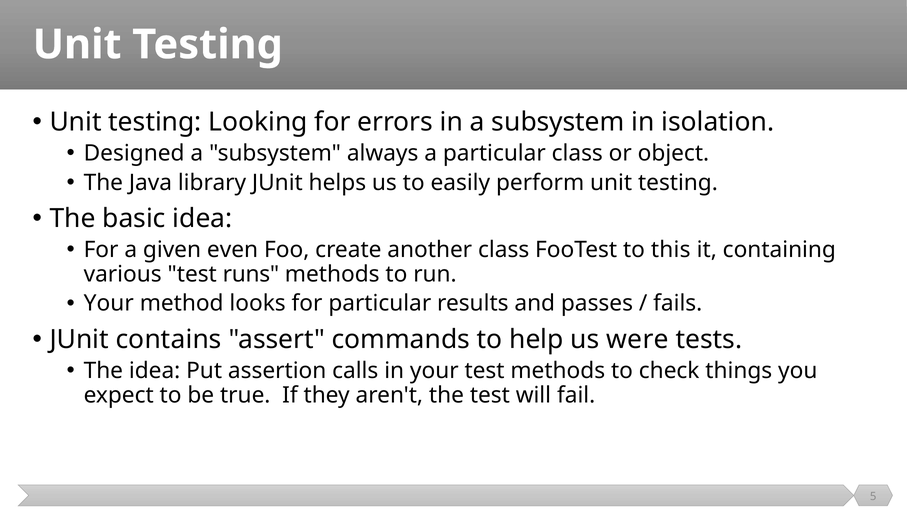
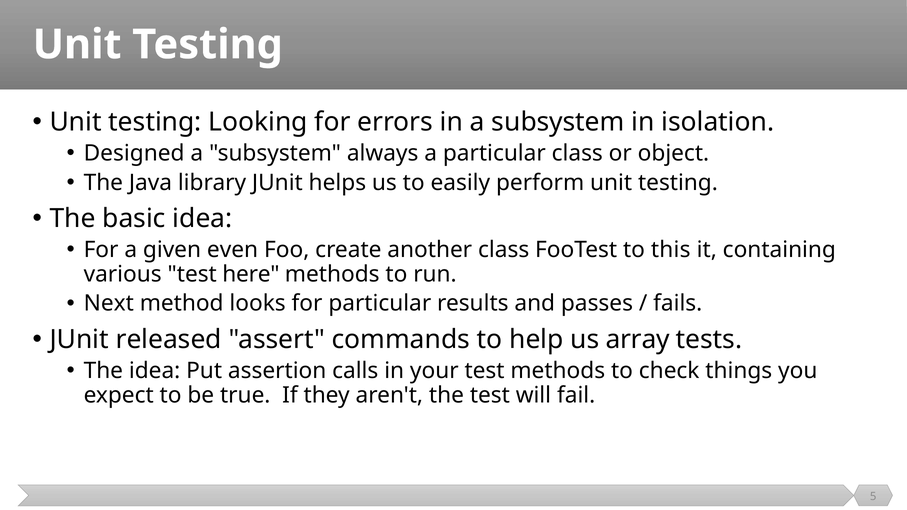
runs: runs -> here
Your at (109, 304): Your -> Next
contains: contains -> released
were: were -> array
